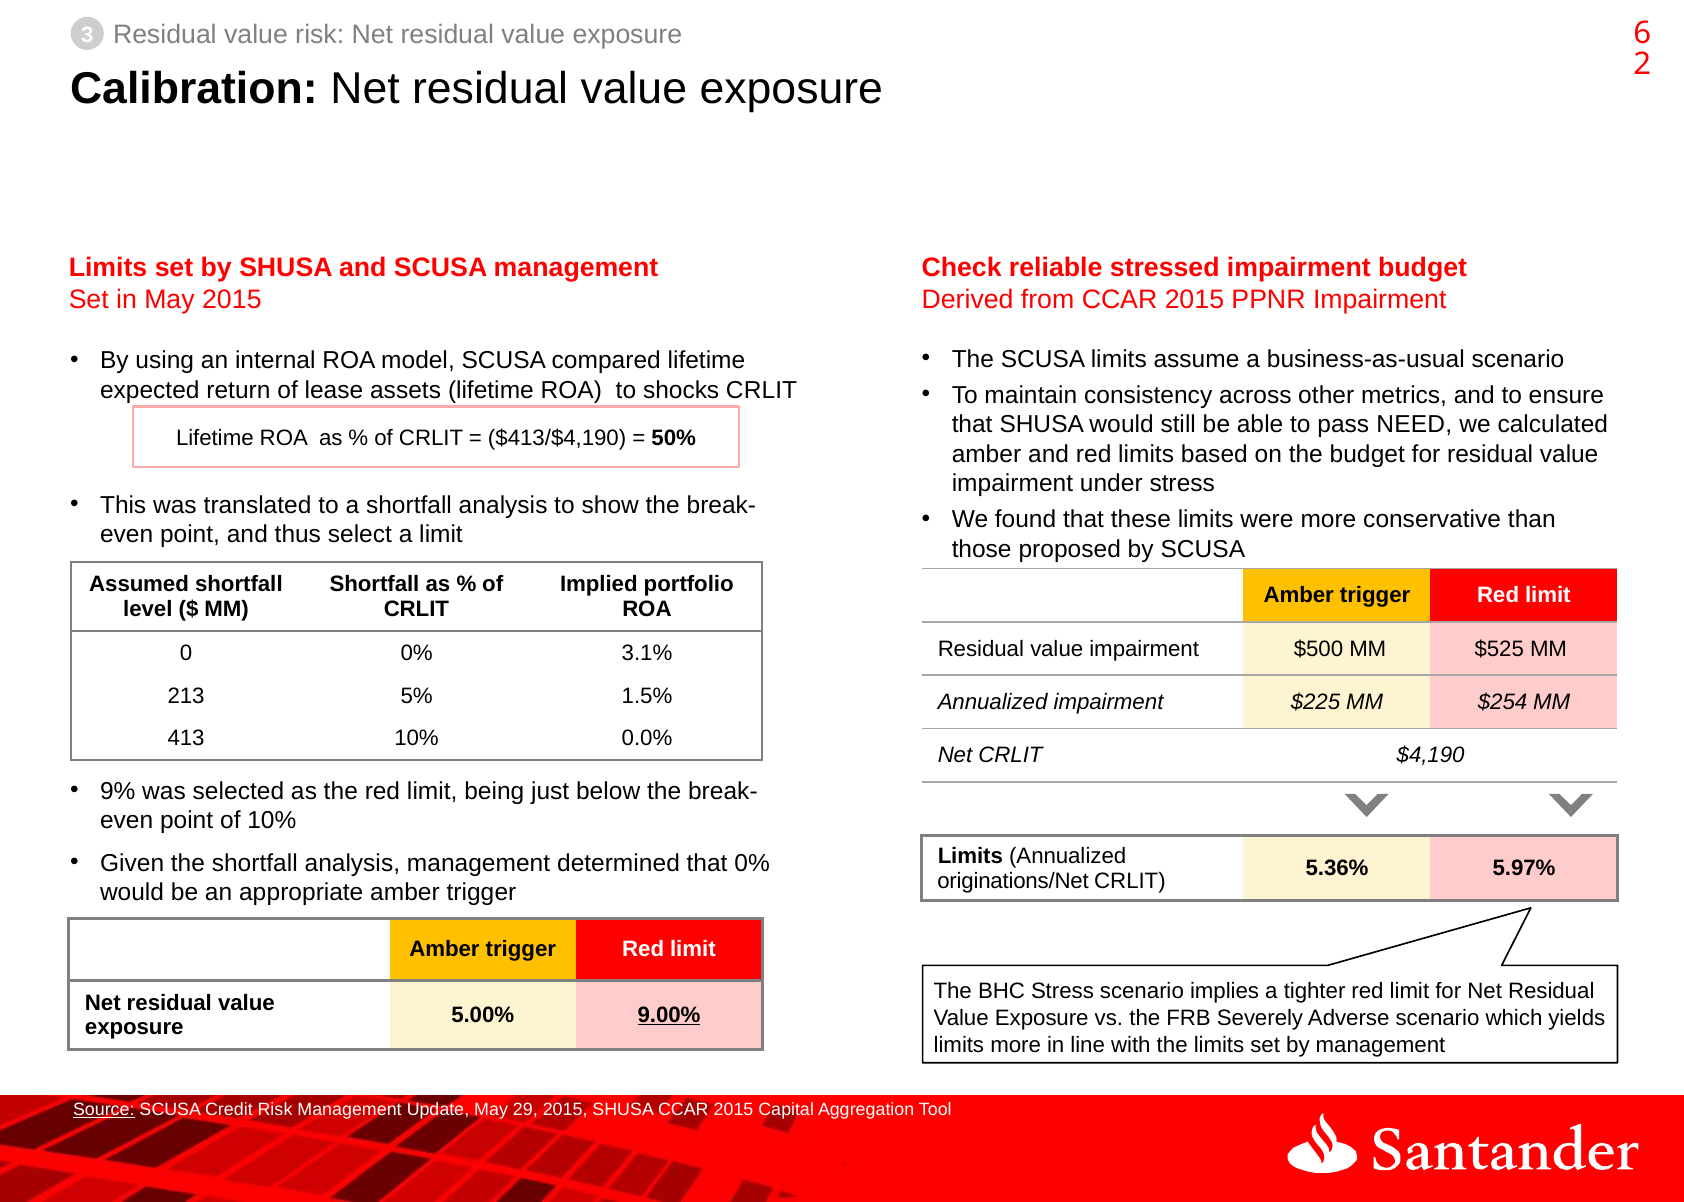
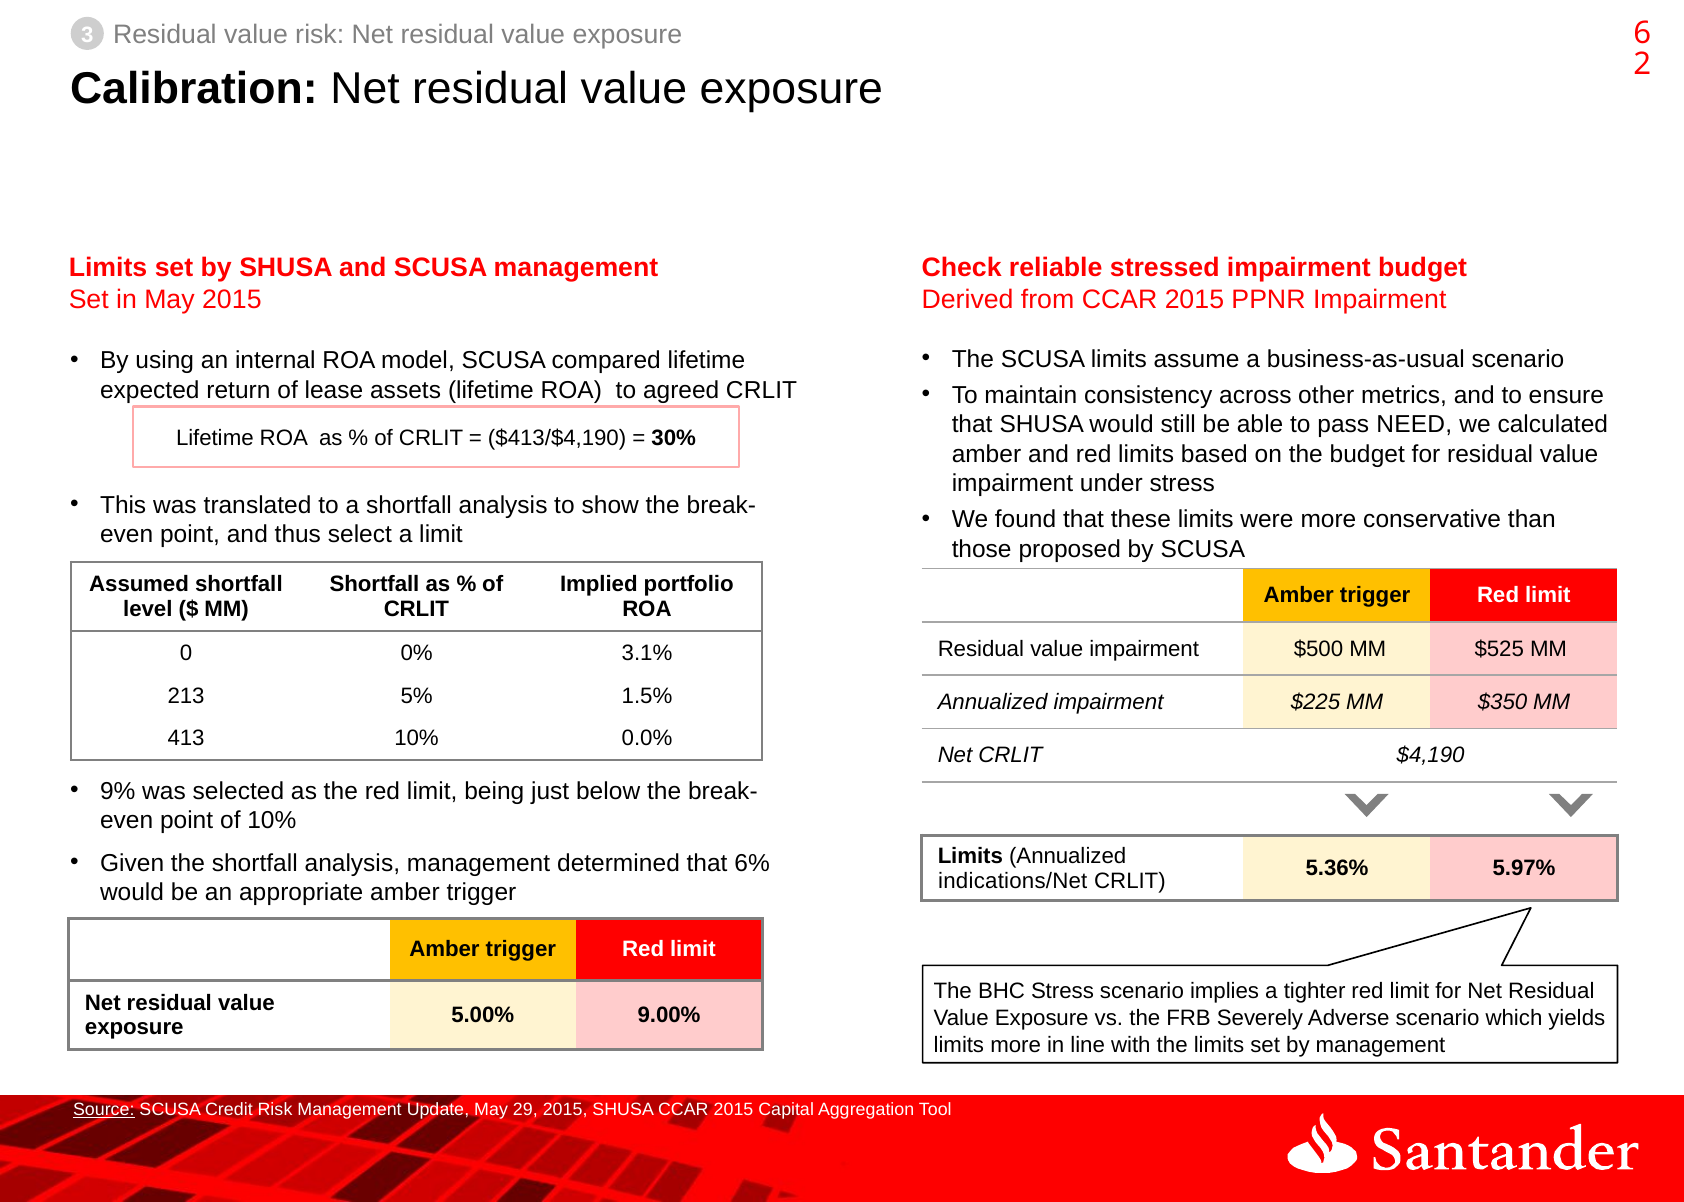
shocks: shocks -> agreed
50%: 50% -> 30%
$254: $254 -> $350
that 0%: 0% -> 6%
originations/Net: originations/Net -> indications/Net
9.00% underline: present -> none
